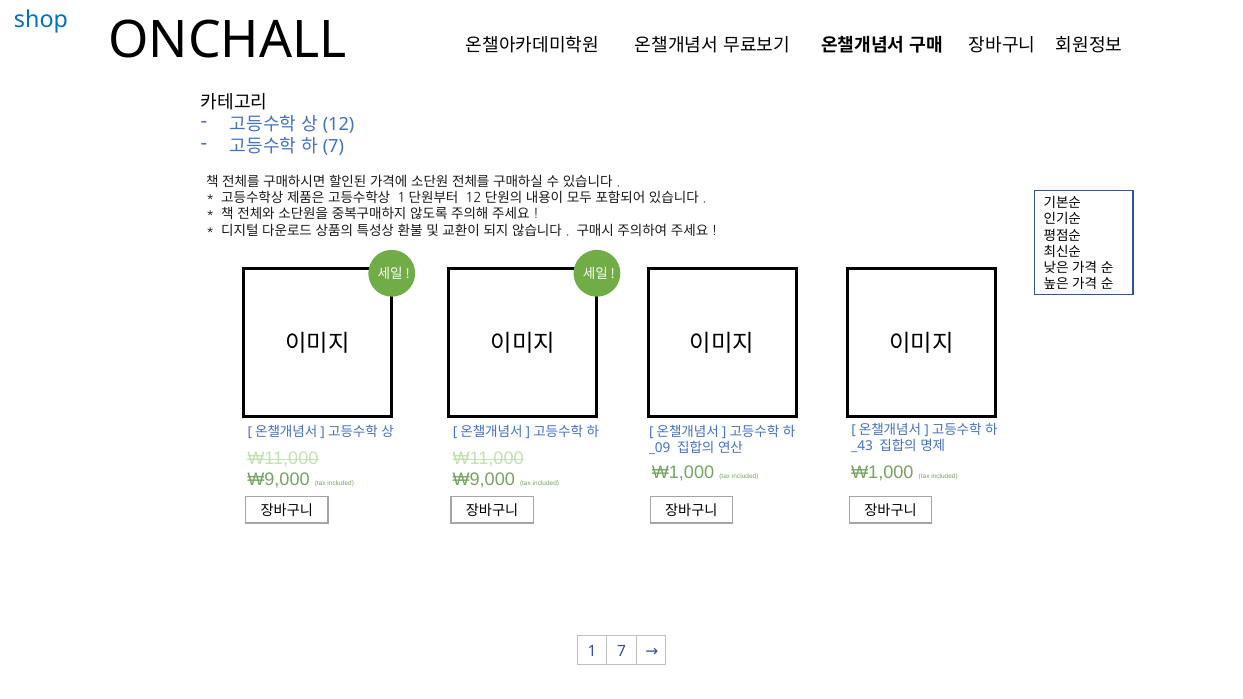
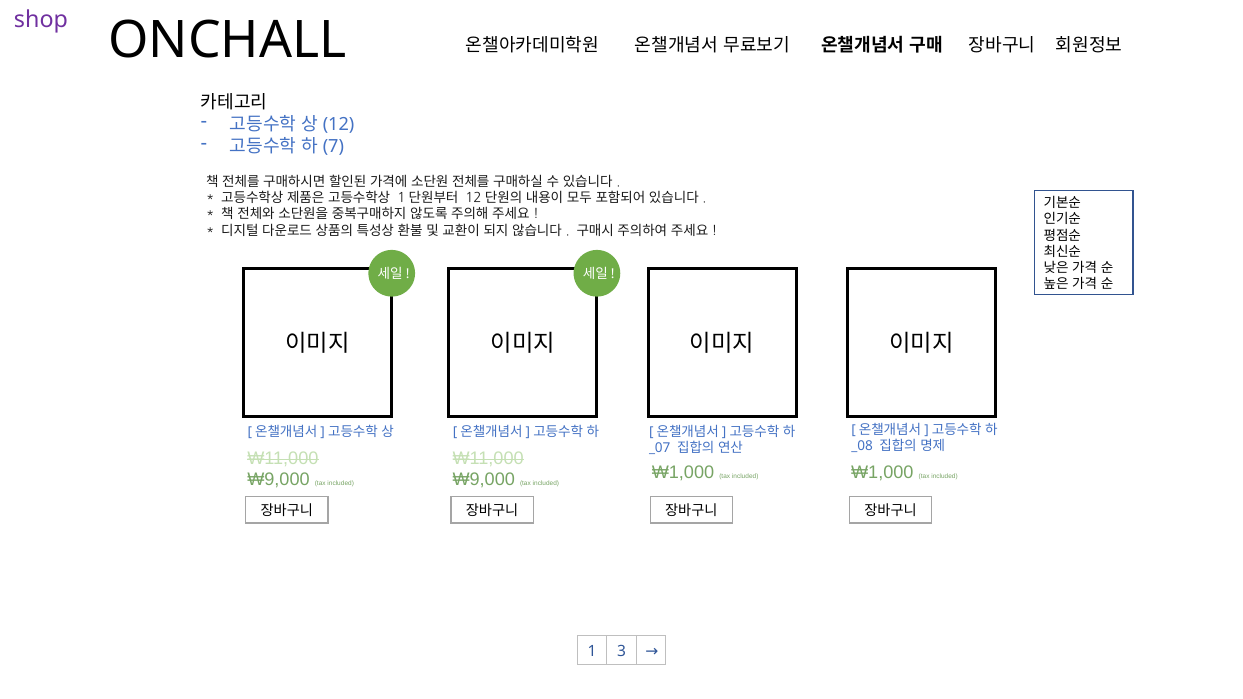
shop colour: blue -> purple
_43: _43 -> _08
_09: _09 -> _07
7: 7 -> 3
